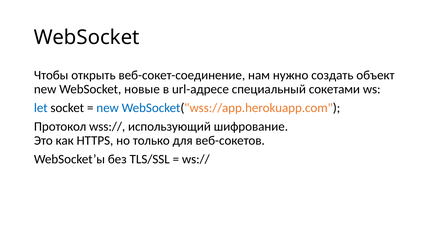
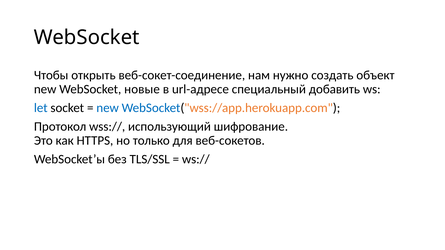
сокетами: сокетами -> добавить
